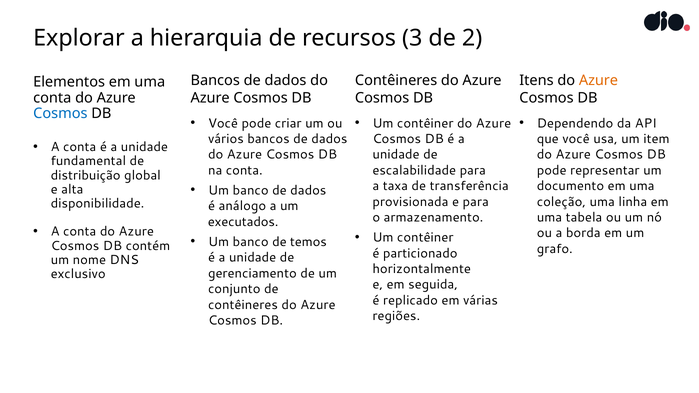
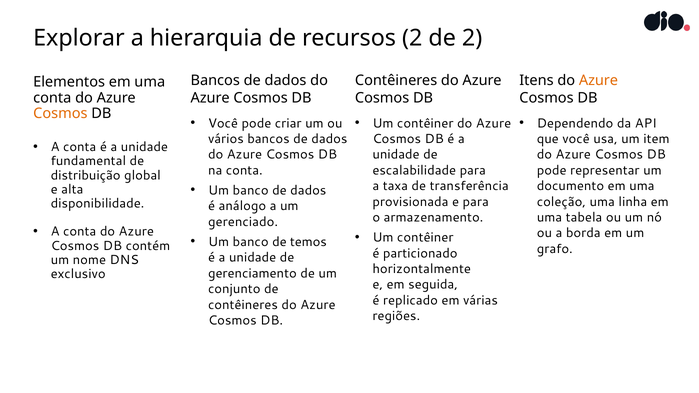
recursos 3: 3 -> 2
Cosmos at (60, 114) colour: blue -> orange
executados: executados -> gerenciado
